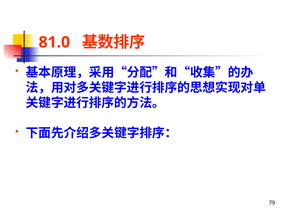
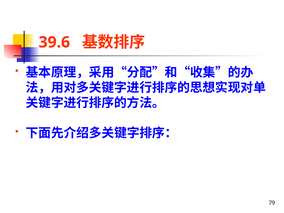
81.0: 81.0 -> 39.6
